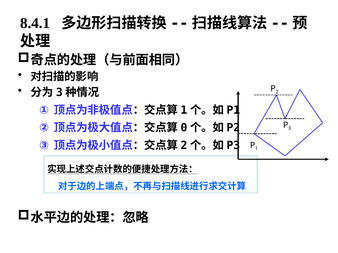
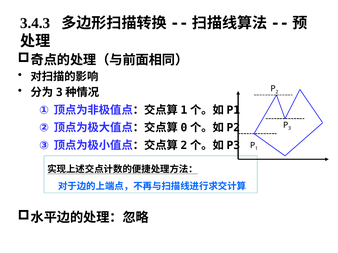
8.4.1: 8.4.1 -> 3.4.3
